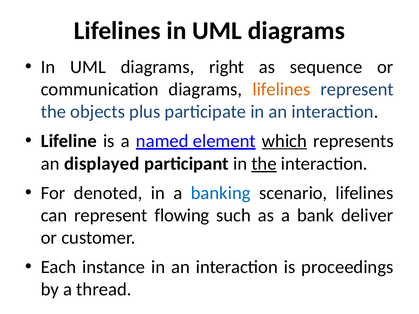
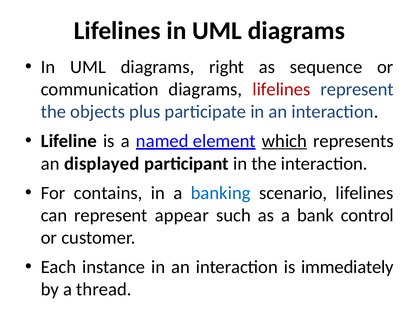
lifelines at (281, 89) colour: orange -> red
the at (264, 164) underline: present -> none
denoted: denoted -> contains
flowing: flowing -> appear
deliver: deliver -> control
proceedings: proceedings -> immediately
